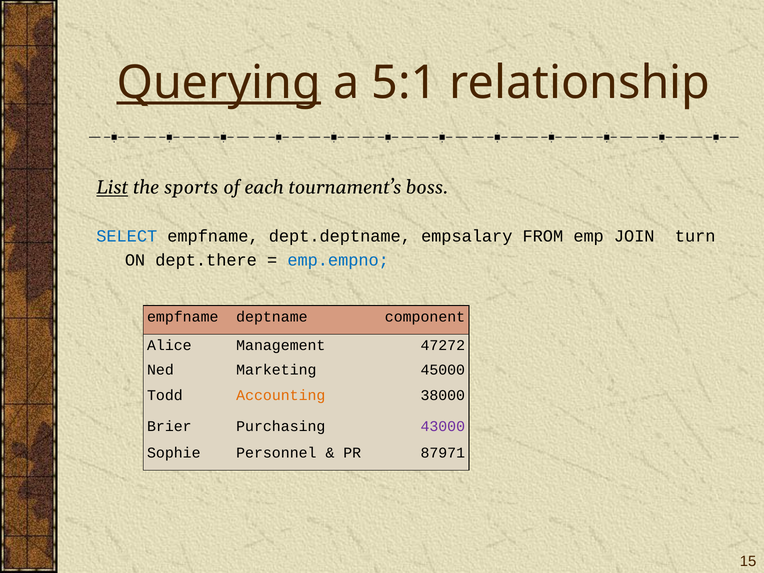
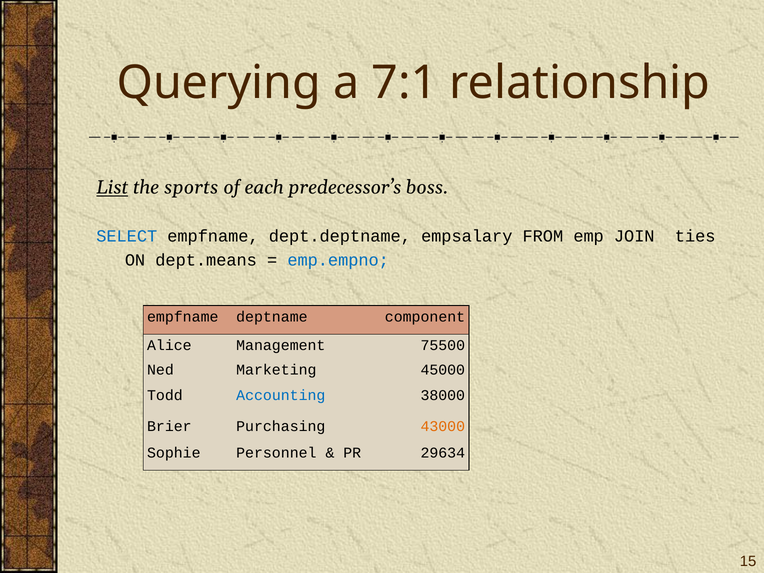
Querying underline: present -> none
5:1: 5:1 -> 7:1
tournament’s: tournament’s -> predecessor’s
turn: turn -> ties
dept.there: dept.there -> dept.means
47272: 47272 -> 75500
Accounting colour: orange -> blue
43000 colour: purple -> orange
87971: 87971 -> 29634
